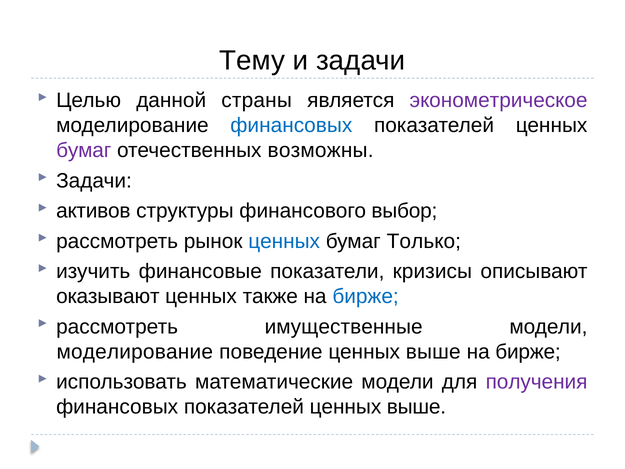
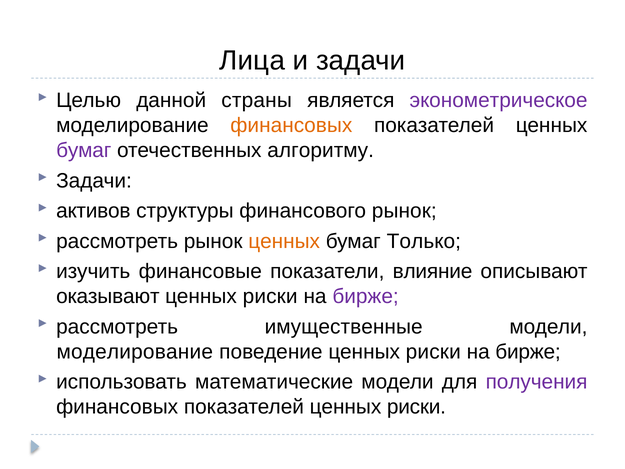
Тему: Тему -> Лица
финансовых at (291, 125) colour: blue -> orange
возможны: возможны -> алгоритму
финансового выбор: выбор -> рынок
ценных at (284, 241) colour: blue -> orange
кризисы: кризисы -> влияние
также at (270, 296): также -> риски
бирже at (366, 296) colour: blue -> purple
поведение ценных выше: выше -> риски
показателей ценных выше: выше -> риски
